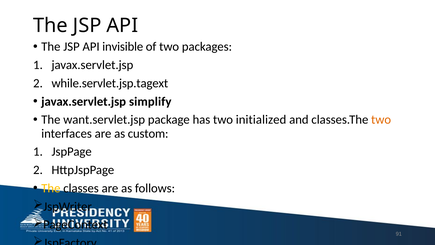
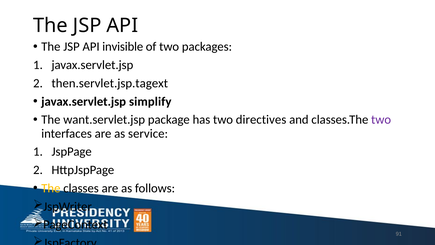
while.servlet.jsp.tagext: while.servlet.jsp.tagext -> then.servlet.jsp.tagext
initialized: initialized -> directives
two at (381, 120) colour: orange -> purple
custom: custom -> service
